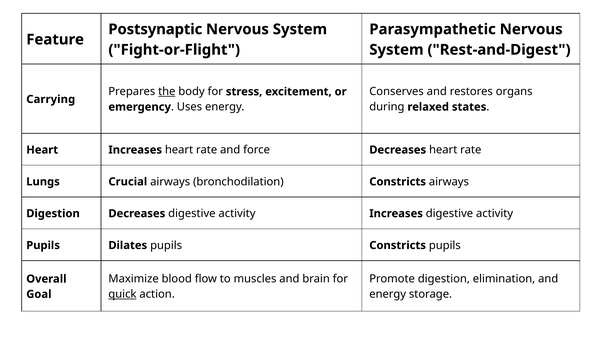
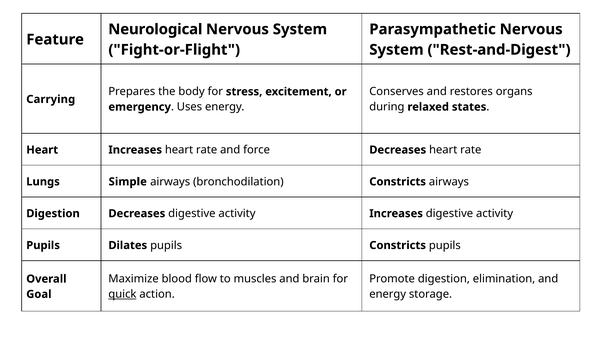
Postsynaptic: Postsynaptic -> Neurological
the underline: present -> none
Crucial: Crucial -> Simple
